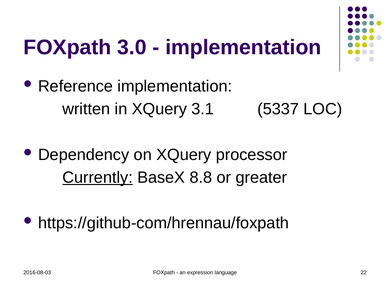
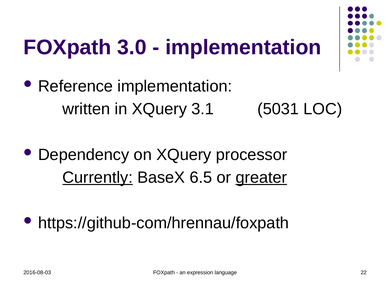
5337: 5337 -> 5031
8.8: 8.8 -> 6.5
greater underline: none -> present
